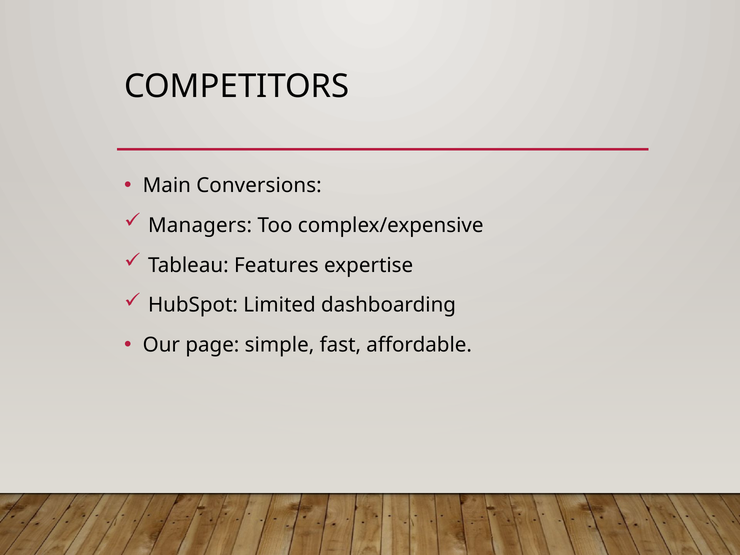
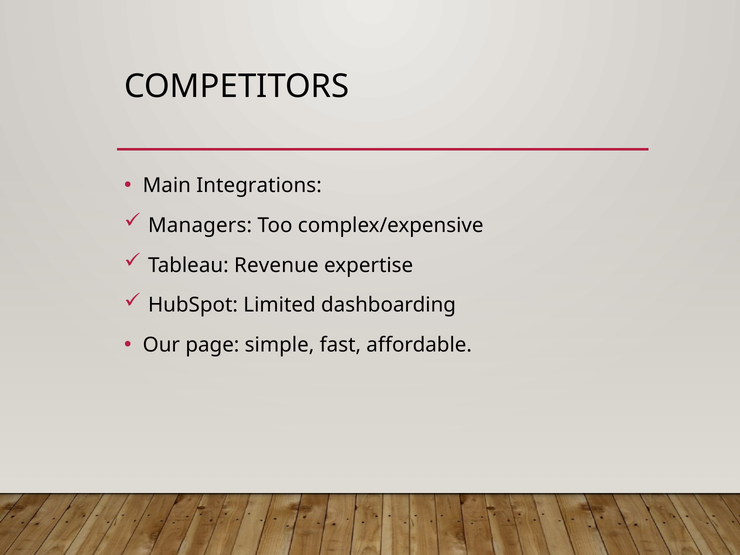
Conversions: Conversions -> Integrations
Features: Features -> Revenue
